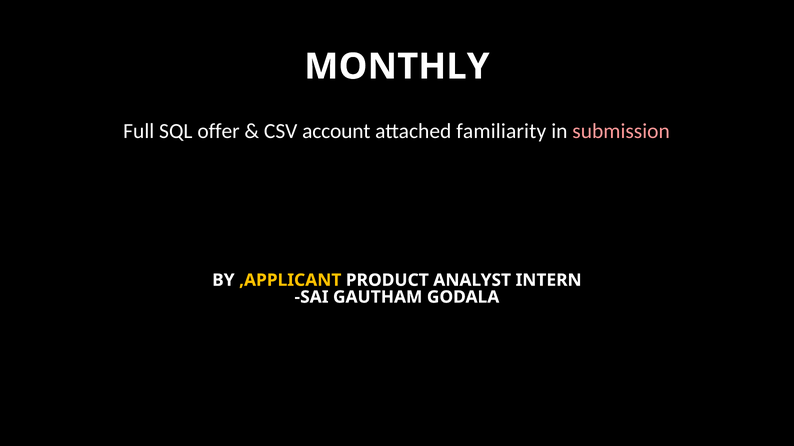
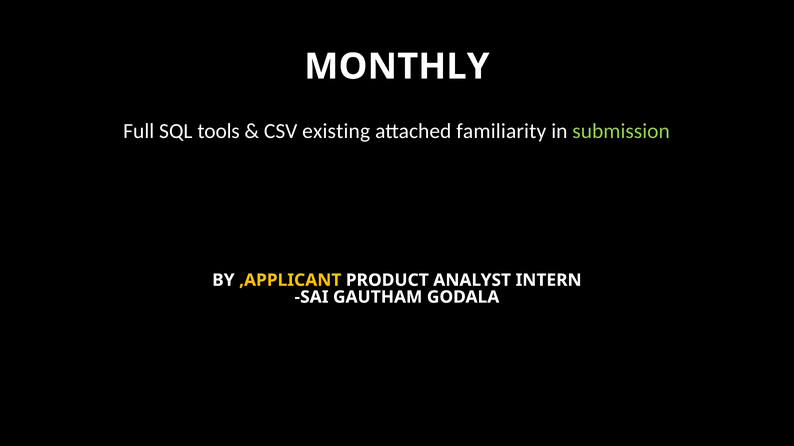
offer: offer -> tools
account: account -> existing
submission colour: pink -> light green
